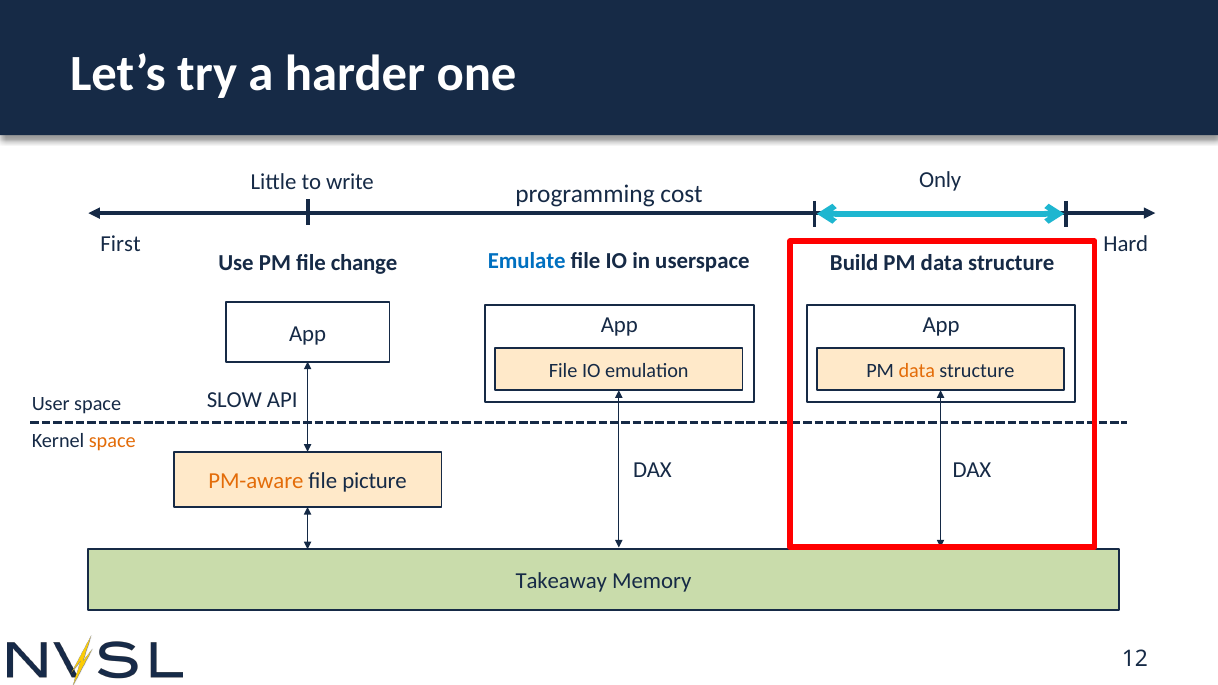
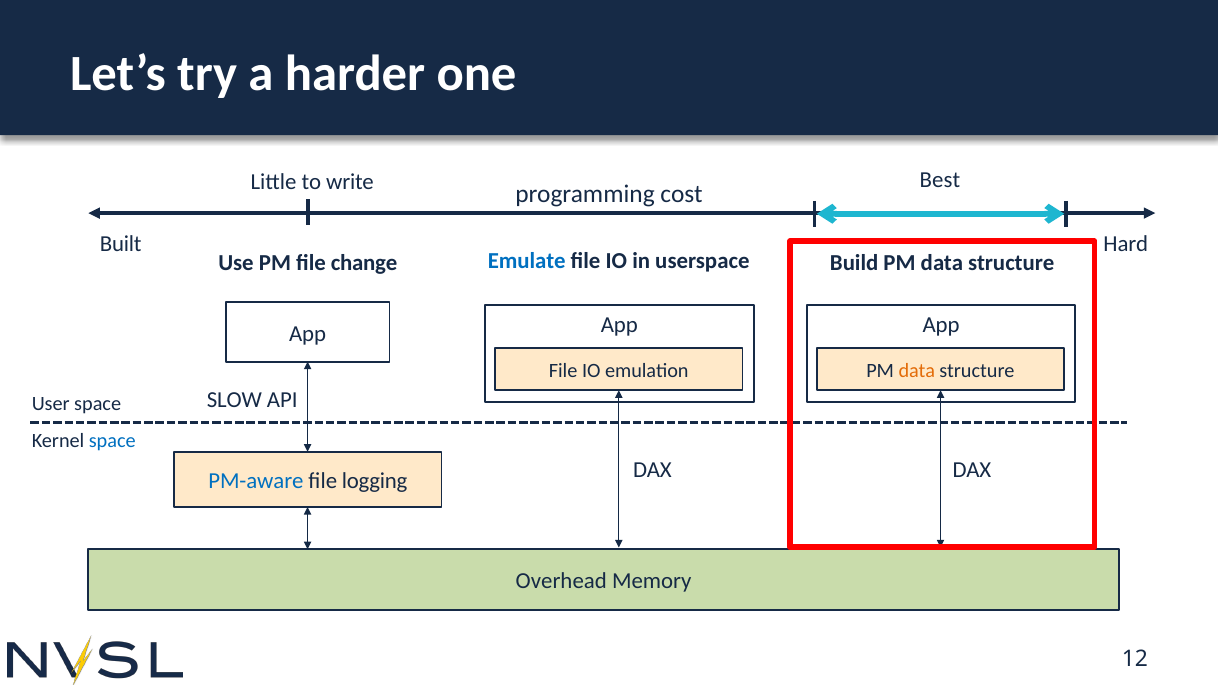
Only: Only -> Best
First: First -> Built
space at (112, 441) colour: orange -> blue
PM-aware colour: orange -> blue
picture: picture -> logging
Takeaway: Takeaway -> Overhead
